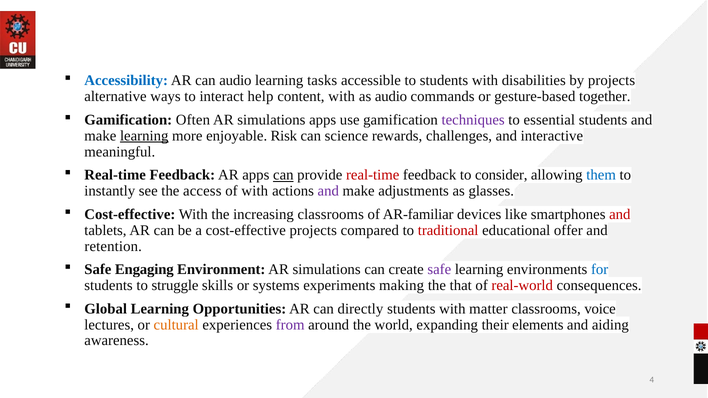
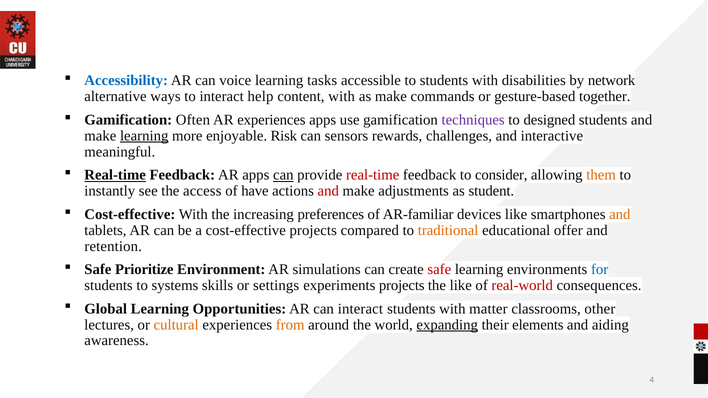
can audio: audio -> voice
by projects: projects -> network
as audio: audio -> make
simulations at (271, 120): simulations -> experiences
essential: essential -> designed
science: science -> sensors
Real-time at (115, 175) underline: none -> present
them colour: blue -> orange
of with: with -> have
and at (328, 191) colour: purple -> red
glasses: glasses -> student
increasing classrooms: classrooms -> preferences
and at (620, 214) colour: red -> orange
traditional colour: red -> orange
Engaging: Engaging -> Prioritize
safe at (439, 270) colour: purple -> red
struggle: struggle -> systems
systems: systems -> settings
experiments making: making -> projects
the that: that -> like
can directly: directly -> interact
voice: voice -> other
from colour: purple -> orange
expanding underline: none -> present
